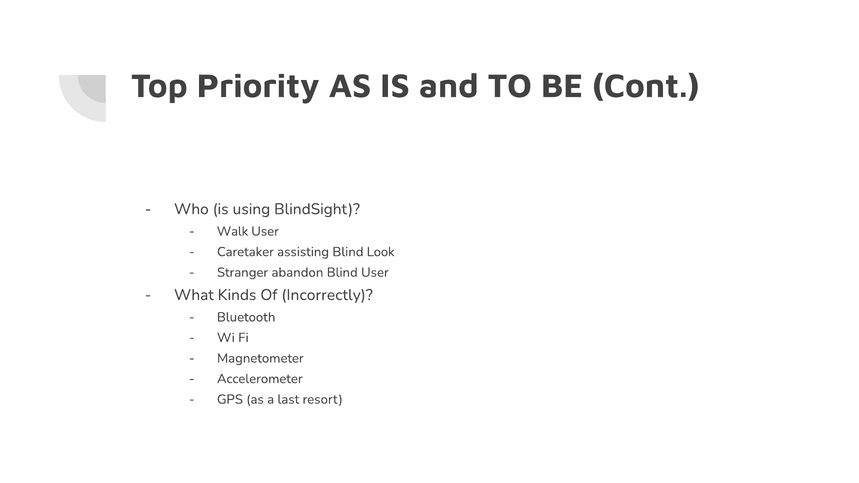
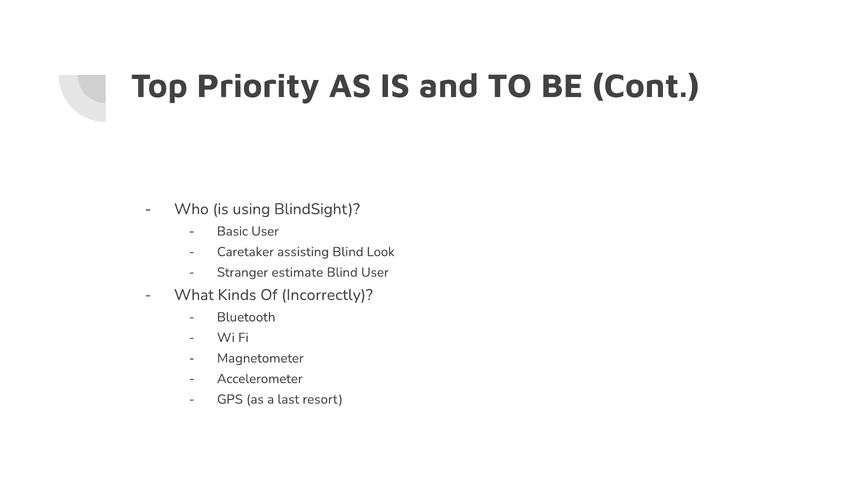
Walk: Walk -> Basic
abandon: abandon -> estimate
